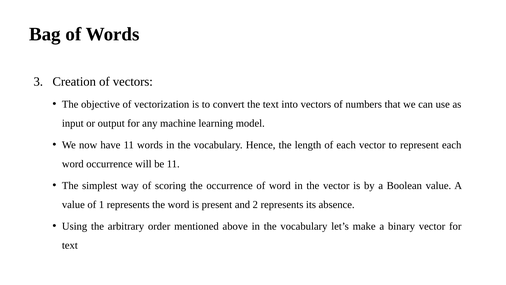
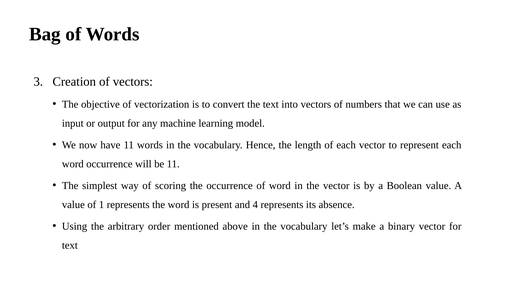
2: 2 -> 4
